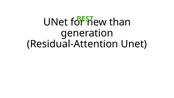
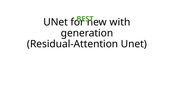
than: than -> with
